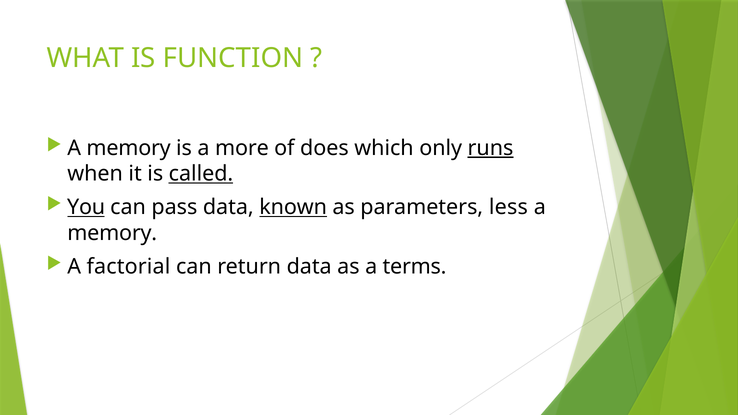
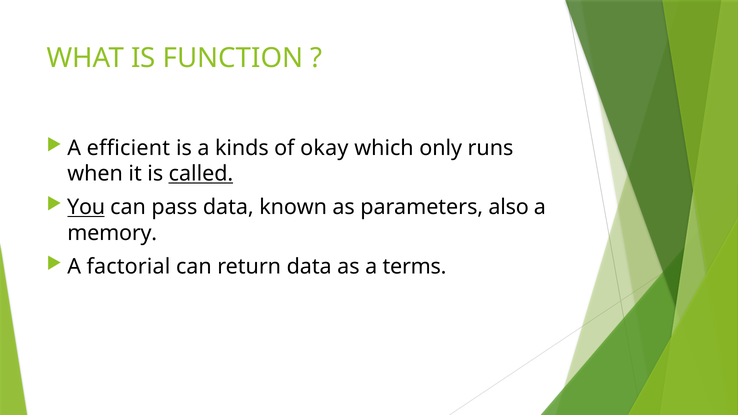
memory at (129, 148): memory -> efficient
more: more -> kinds
does: does -> okay
runs underline: present -> none
known underline: present -> none
less: less -> also
